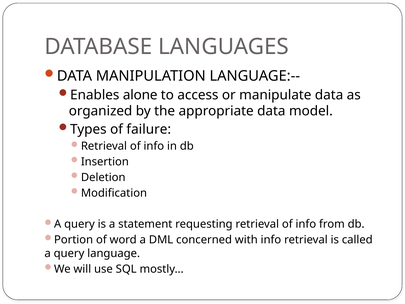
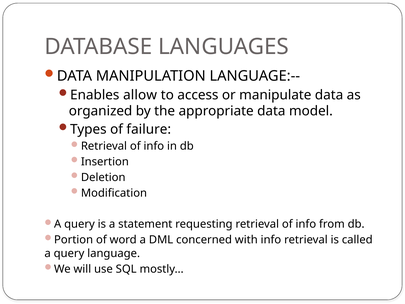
alone: alone -> allow
